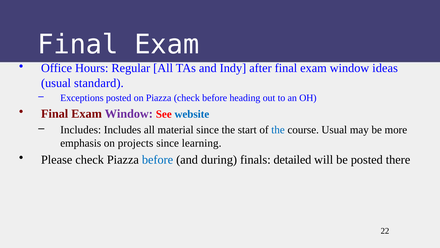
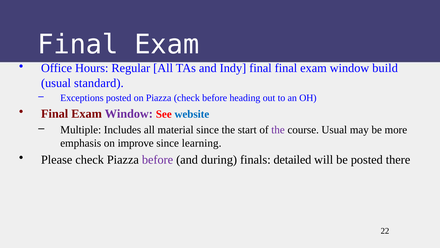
Indy after: after -> final
ideas: ideas -> build
Includes at (81, 130): Includes -> Multiple
the at (278, 130) colour: blue -> purple
projects: projects -> improve
before at (158, 159) colour: blue -> purple
